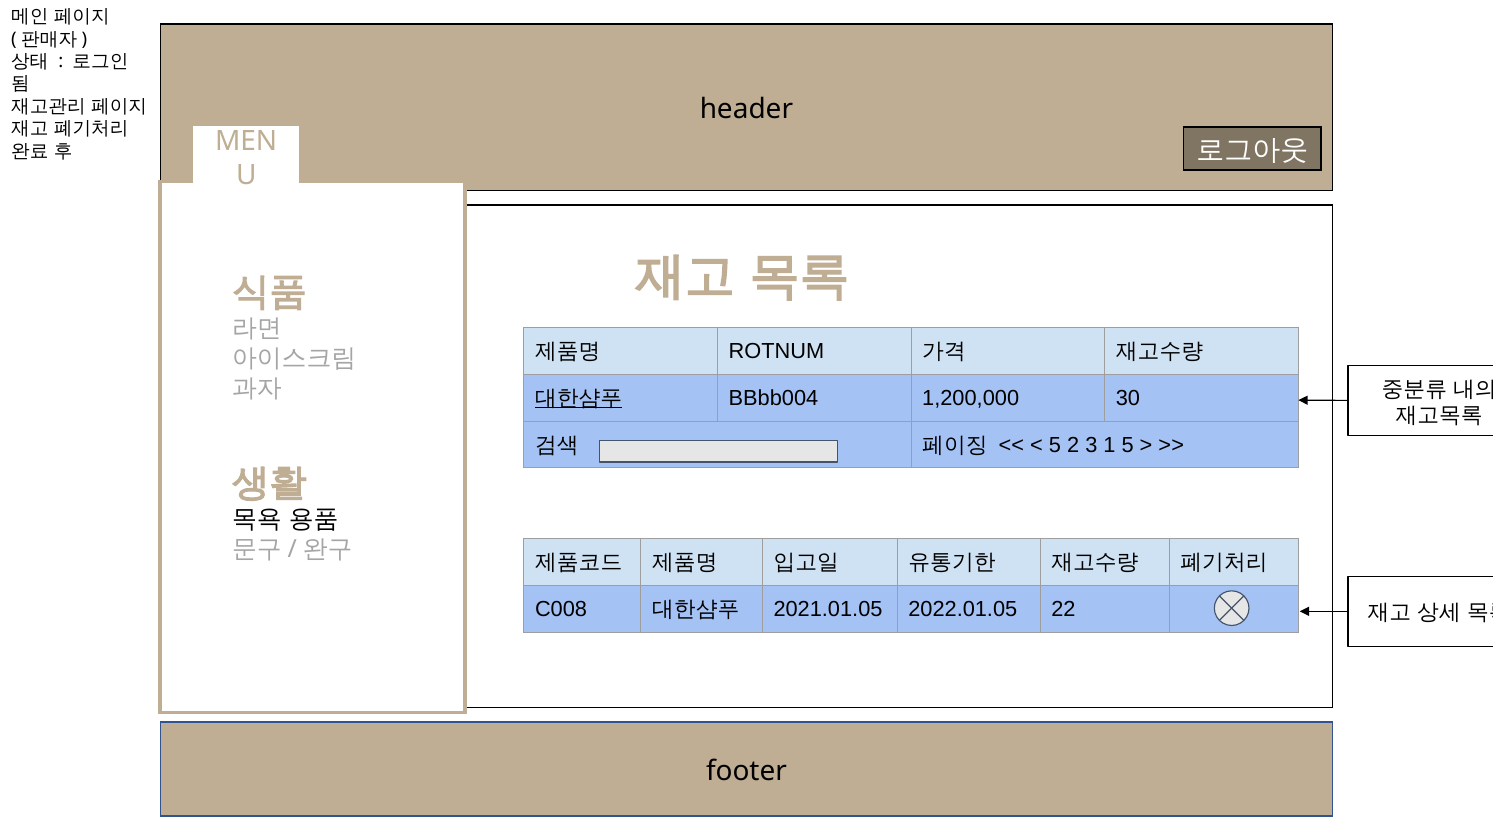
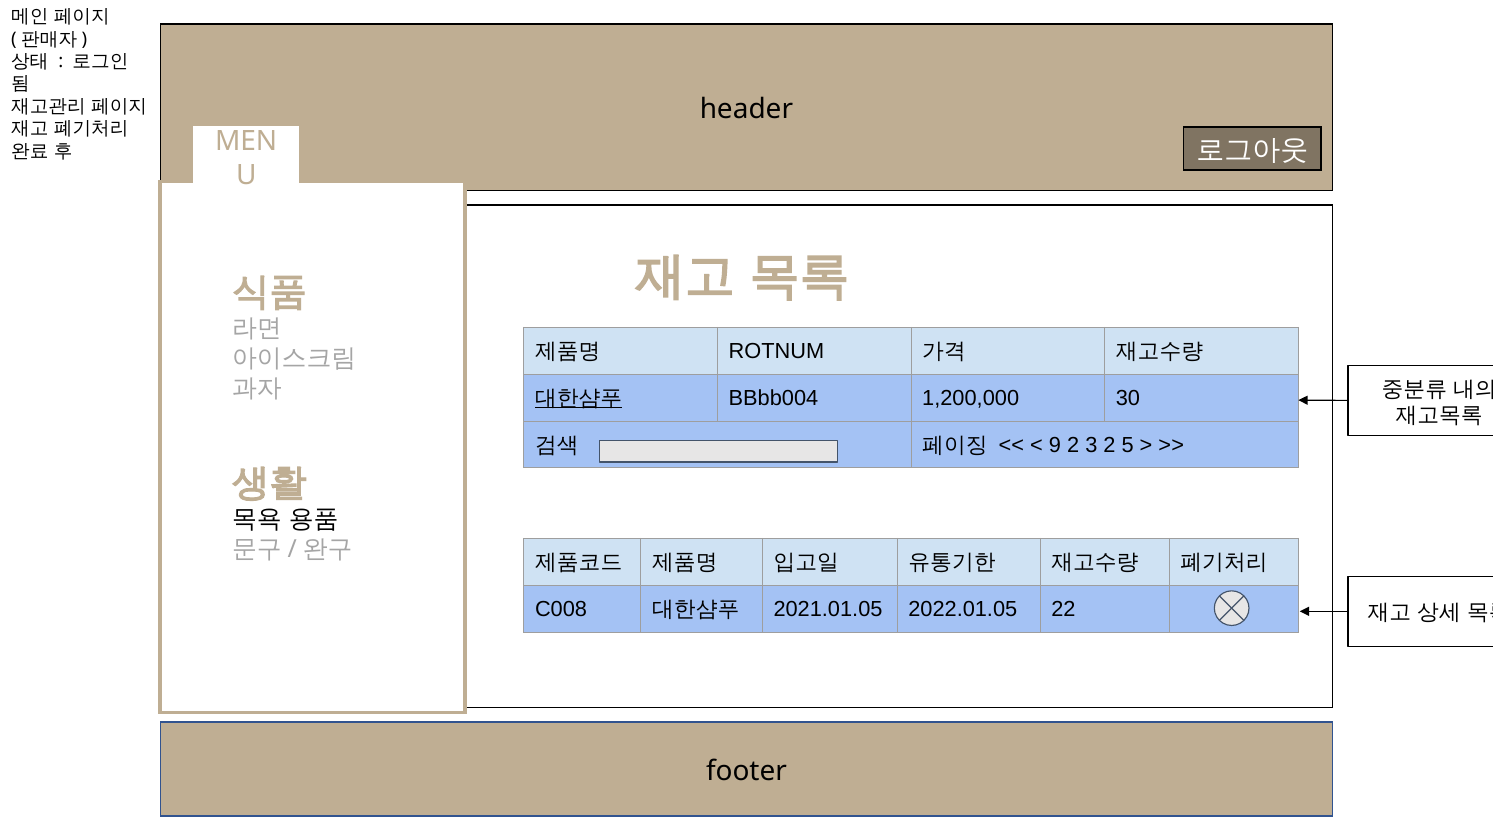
5 at (1055, 445): 5 -> 9
3 1: 1 -> 2
